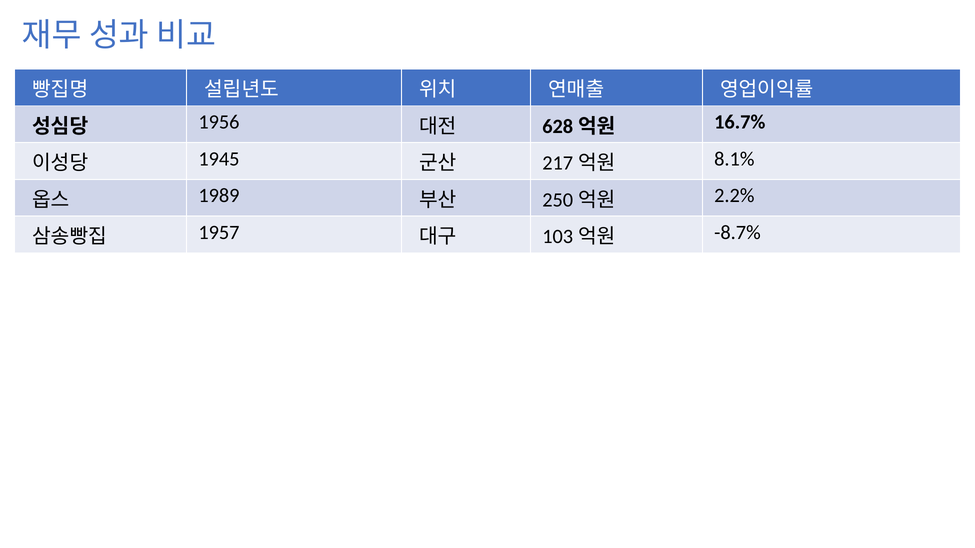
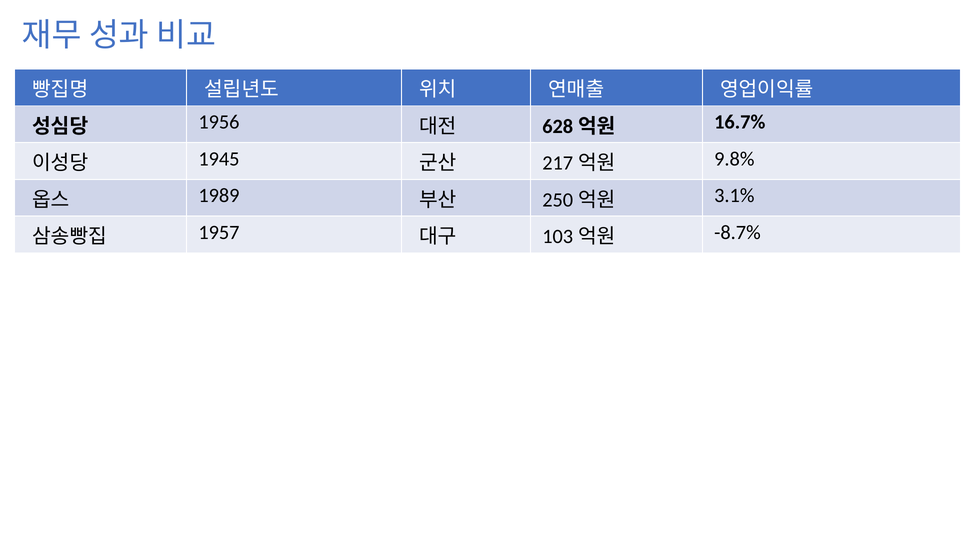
8.1%: 8.1% -> 9.8%
2.2%: 2.2% -> 3.1%
